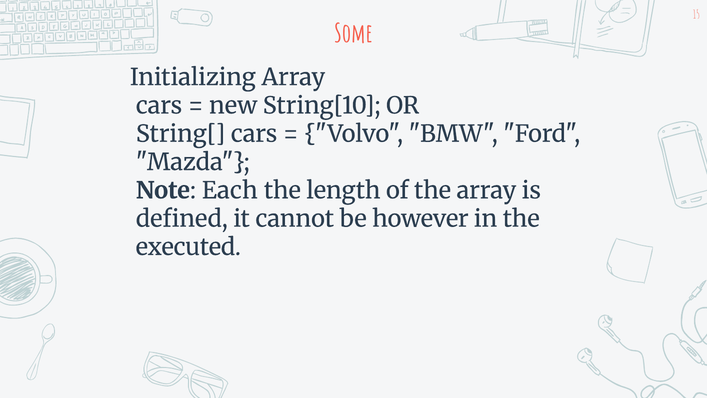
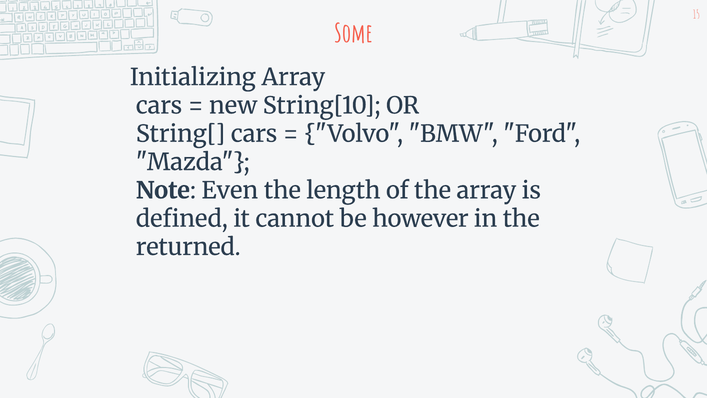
Each: Each -> Even
executed: executed -> returned
